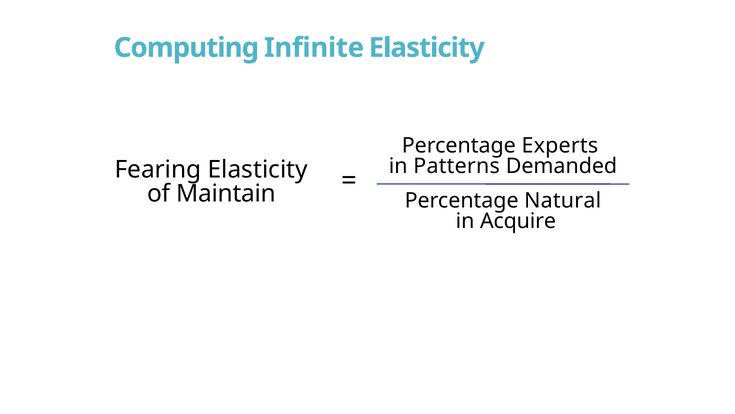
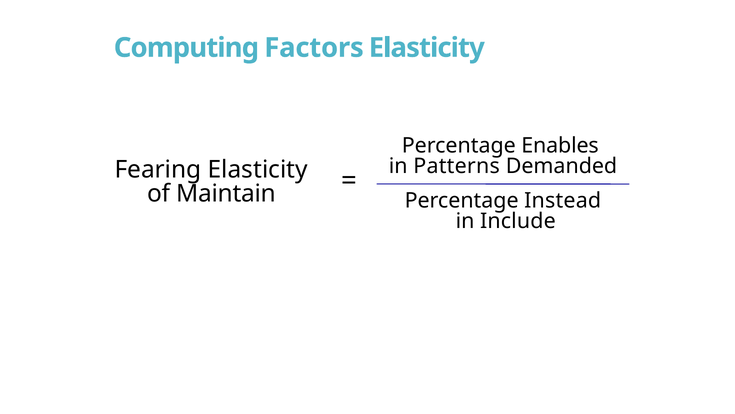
Infinite: Infinite -> Factors
Experts: Experts -> Enables
Natural: Natural -> Instead
Acquire: Acquire -> Include
